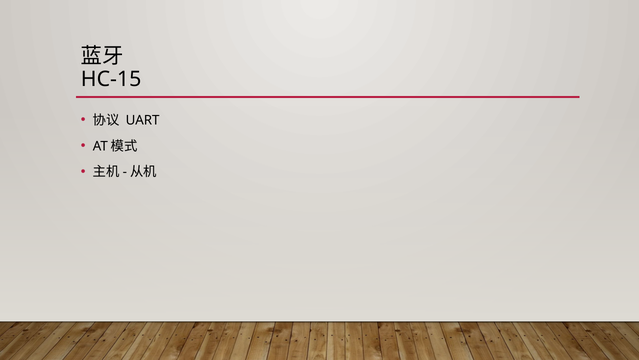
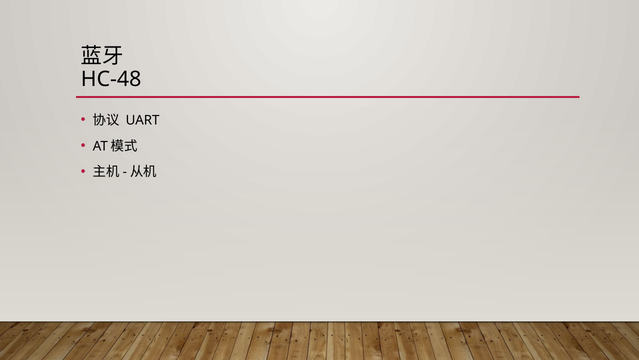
HC-15: HC-15 -> HC-48
